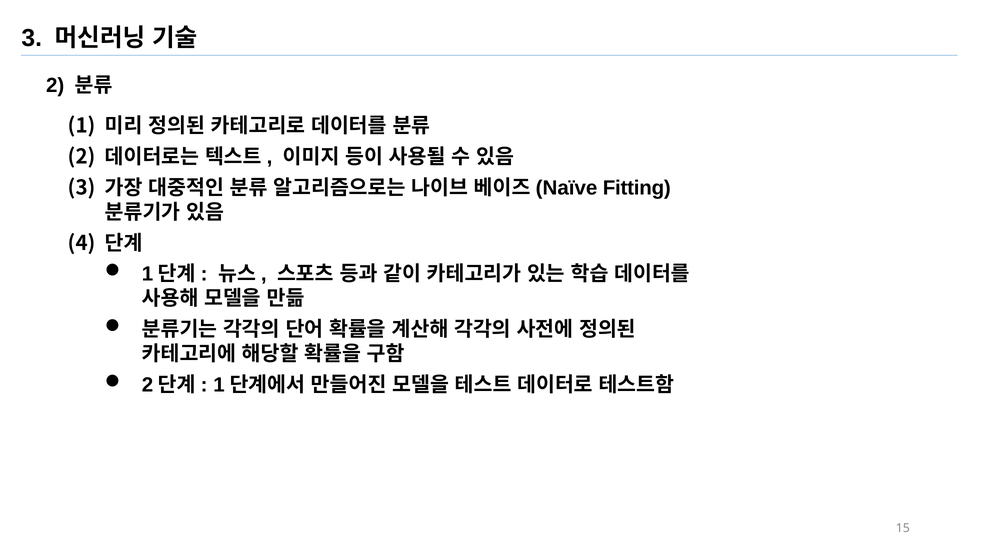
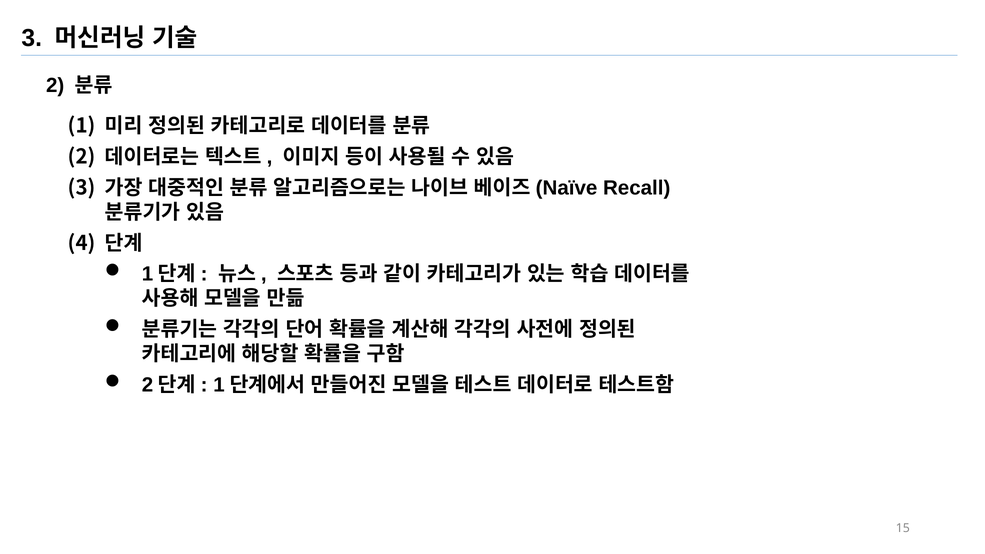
Fitting: Fitting -> Recall
